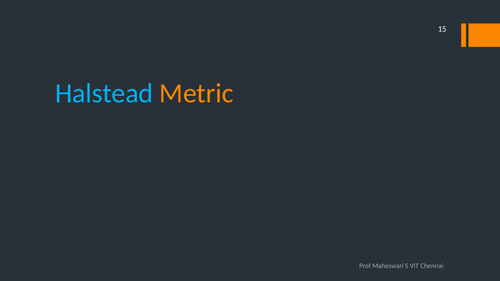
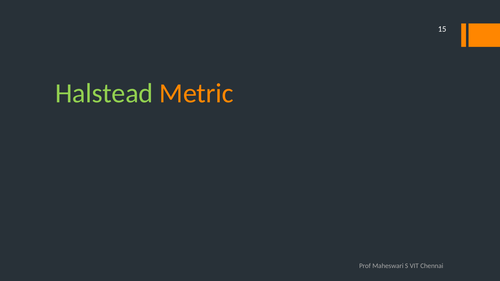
Halstead colour: light blue -> light green
